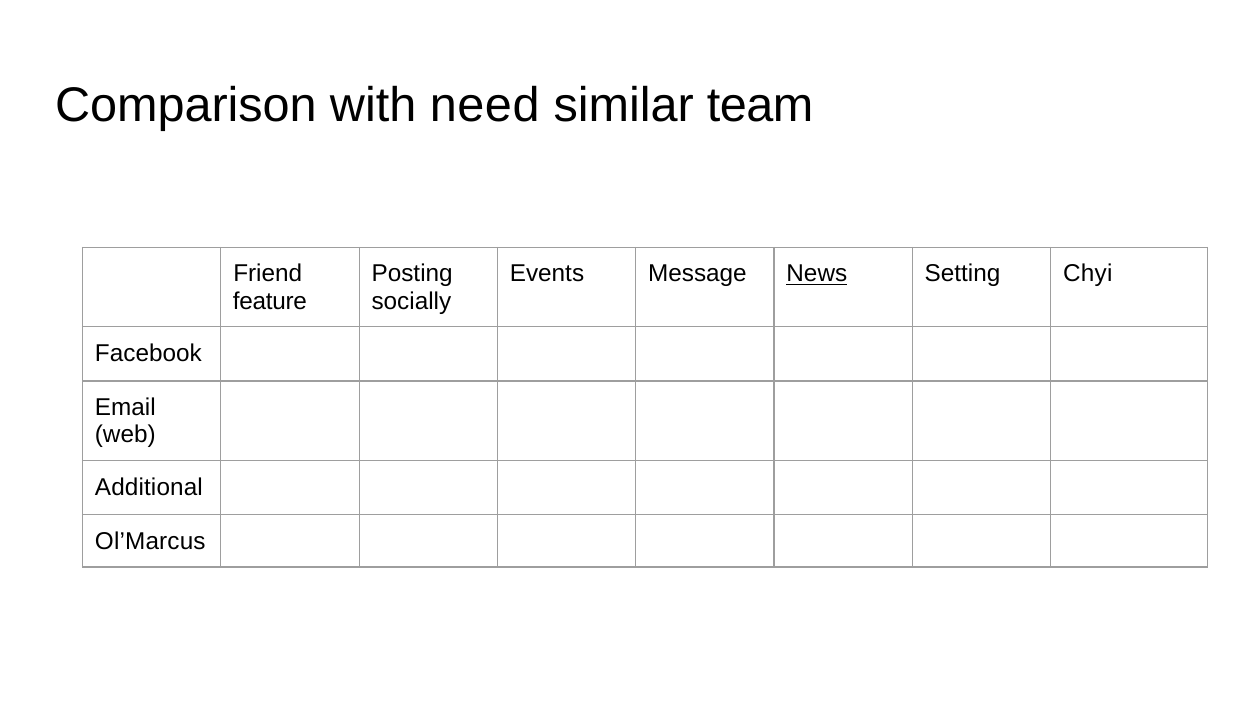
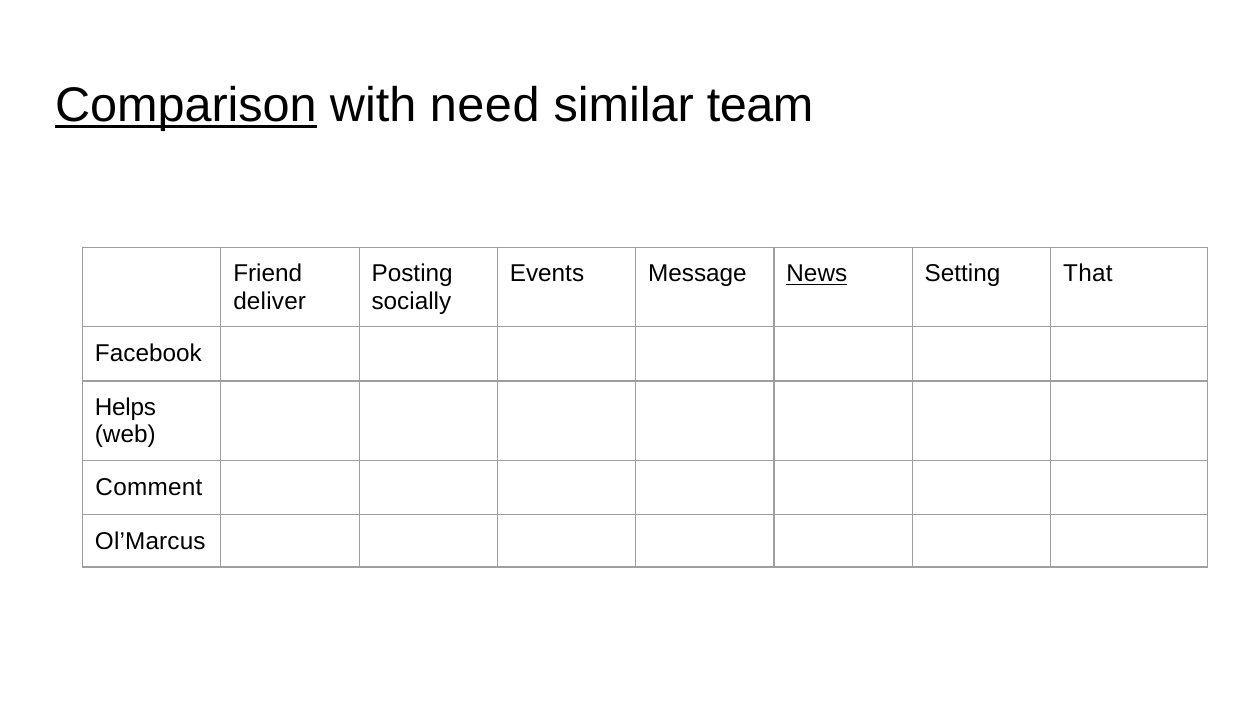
Comparison underline: none -> present
Chyi: Chyi -> That
feature: feature -> deliver
Email: Email -> Helps
Additional: Additional -> Comment
